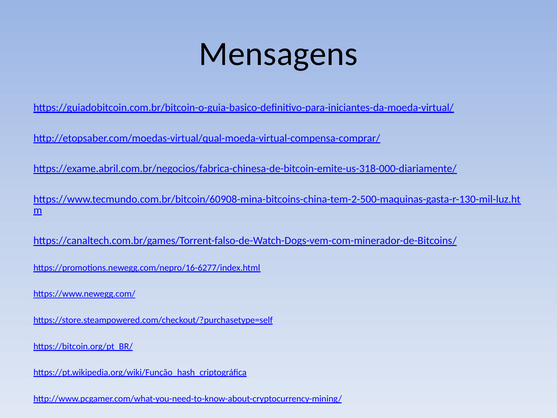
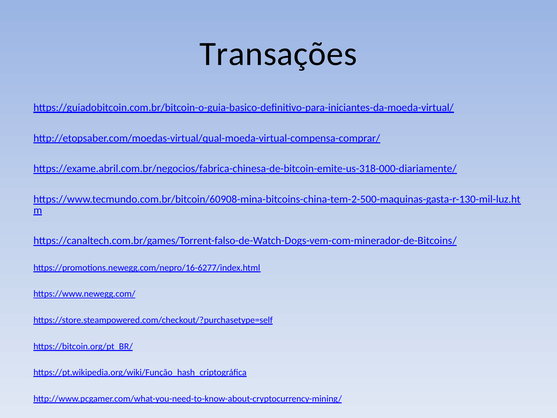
Mensagens: Mensagens -> Transações
